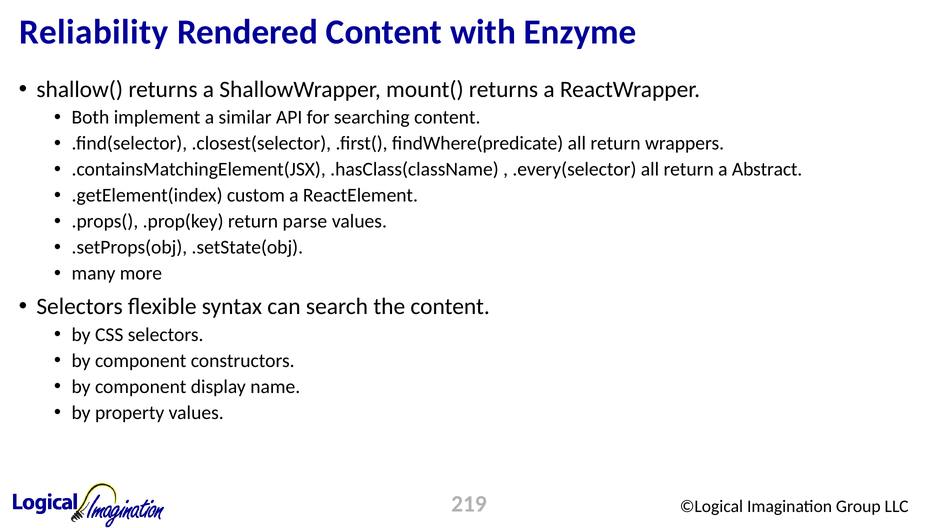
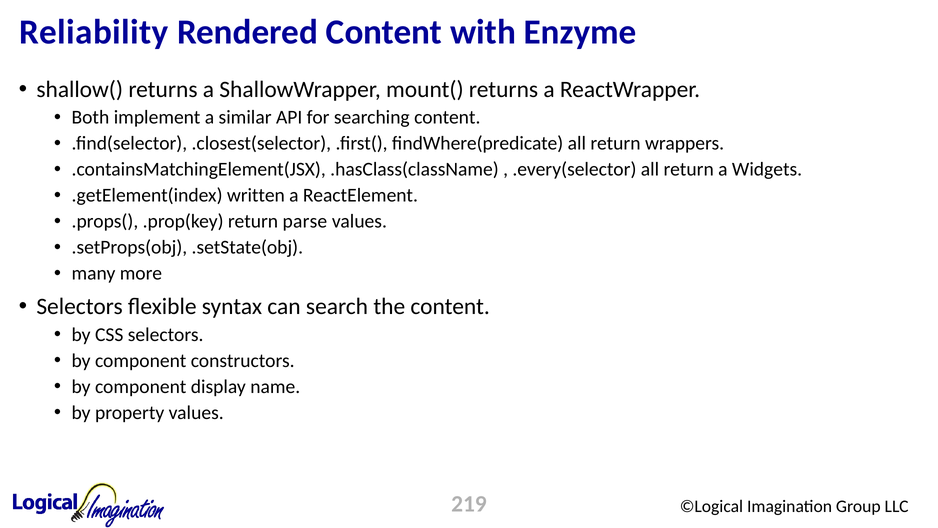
Abstract: Abstract -> Widgets
custom: custom -> written
